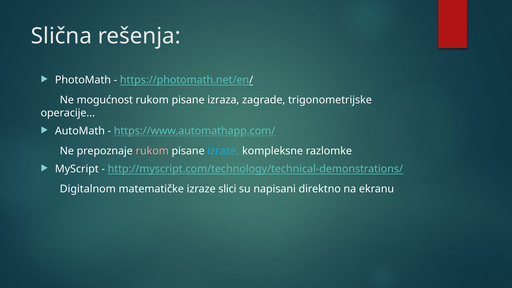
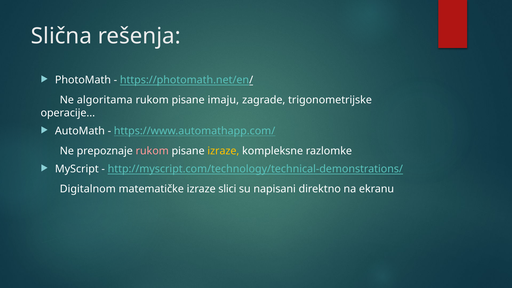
mogućnost: mogućnost -> algoritama
izraza: izraza -> imaju
izraze at (223, 151) colour: light blue -> yellow
